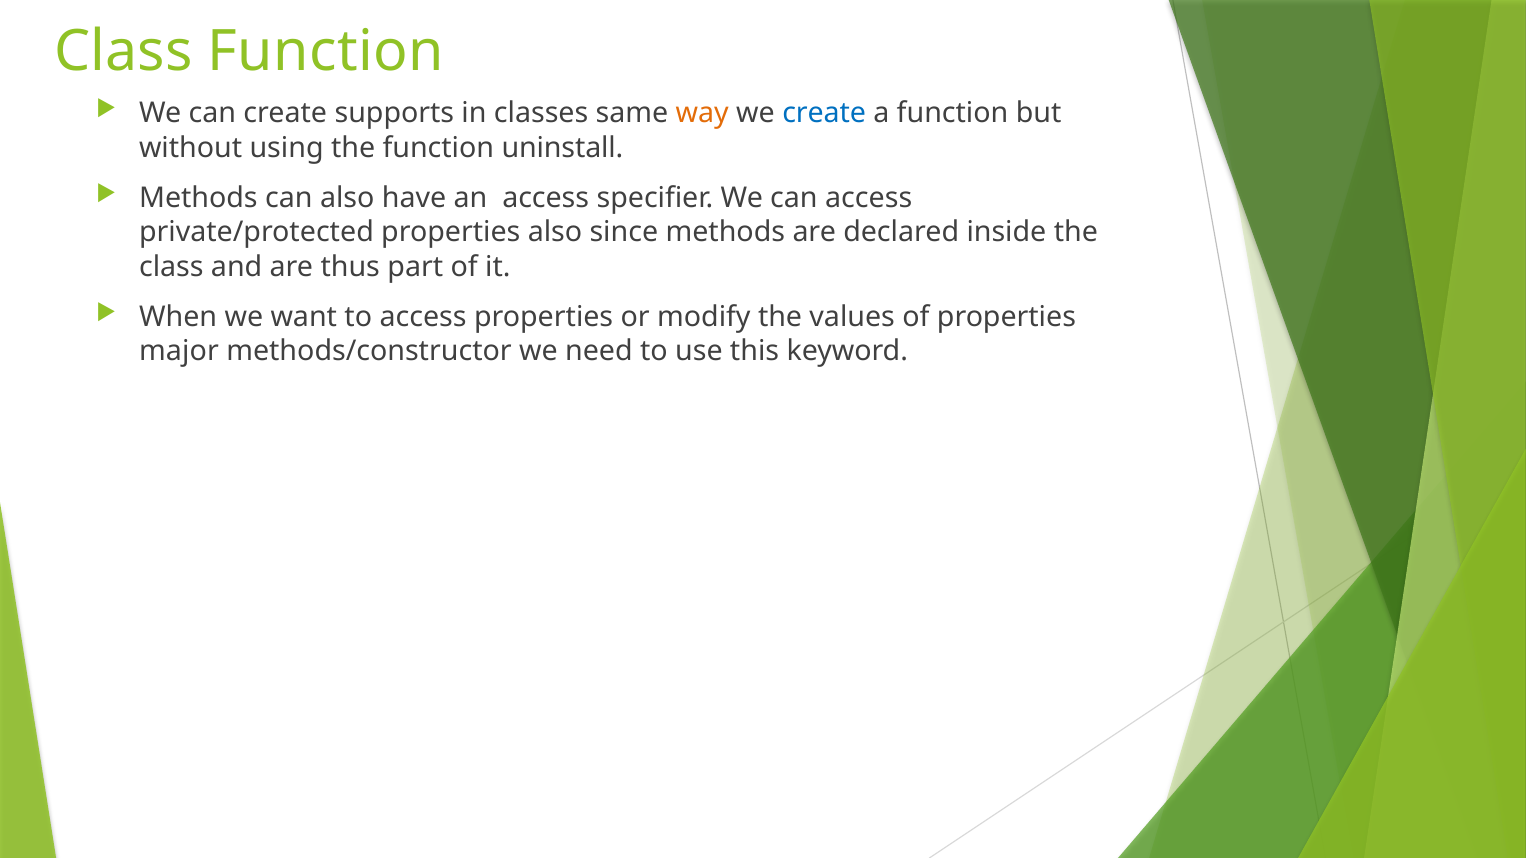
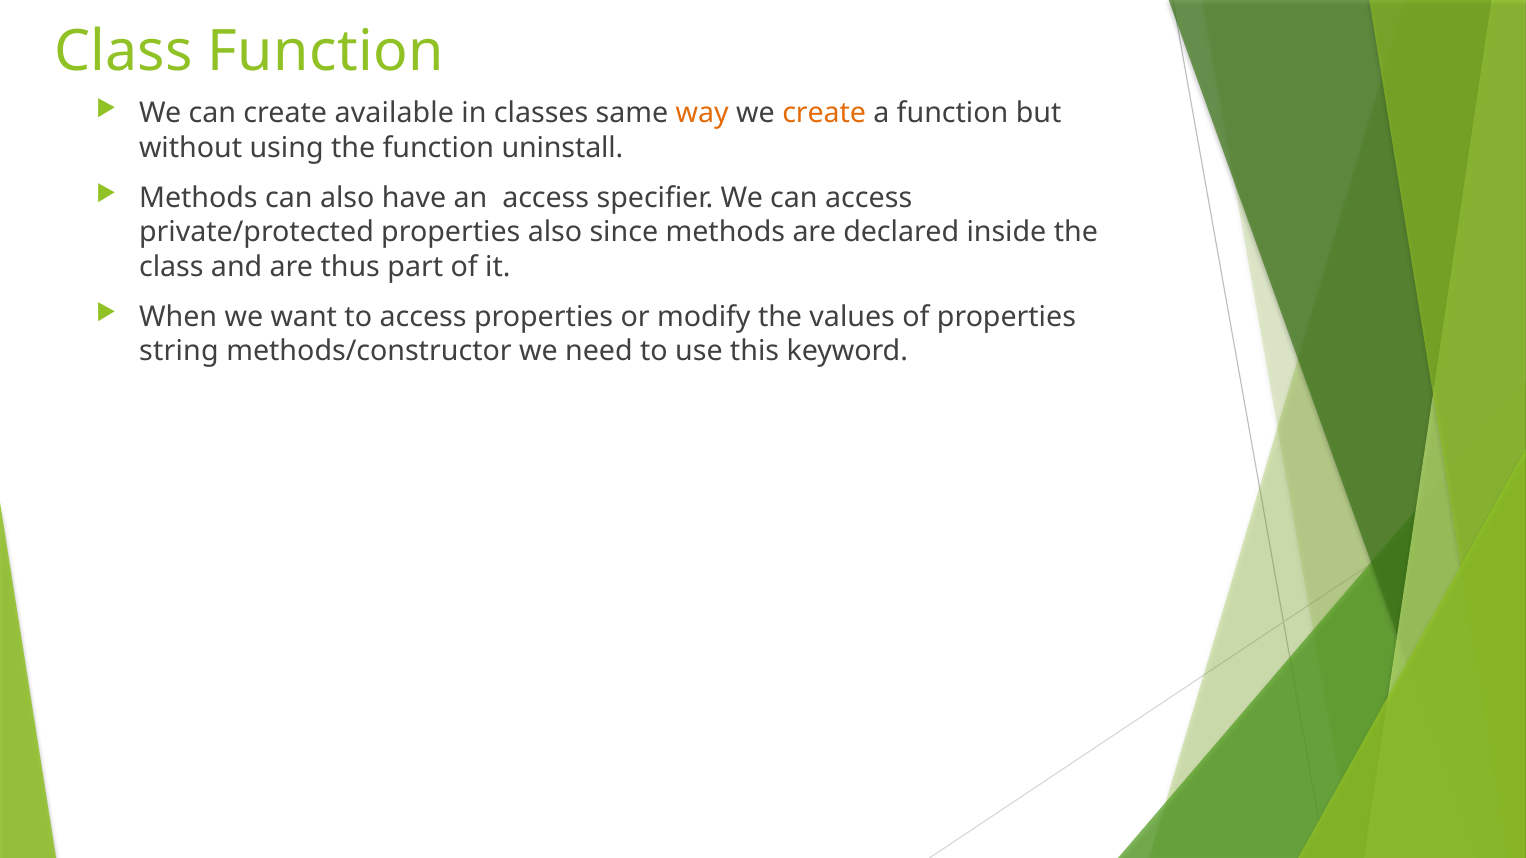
supports: supports -> available
create at (824, 114) colour: blue -> orange
major: major -> string
